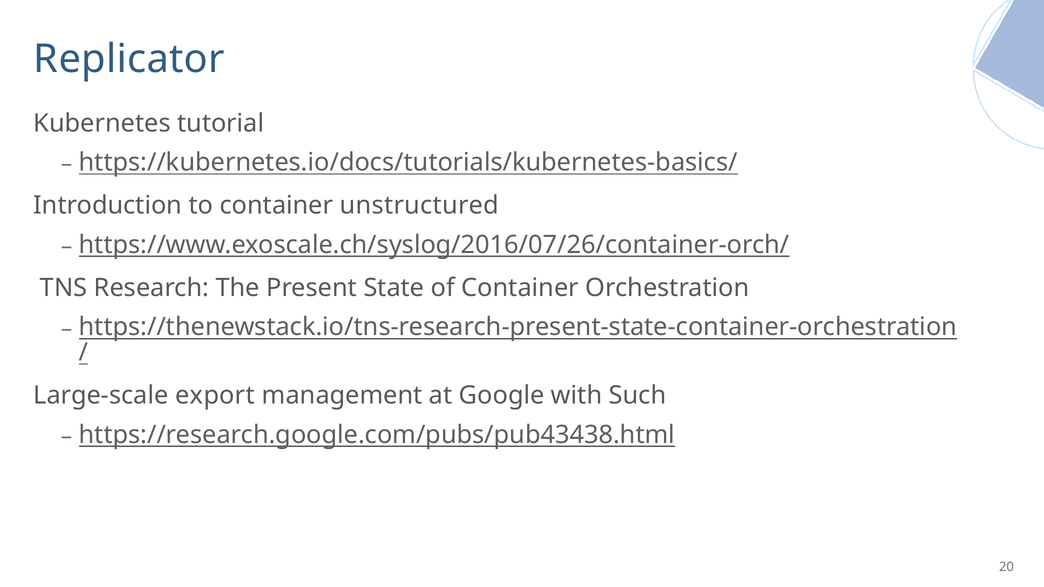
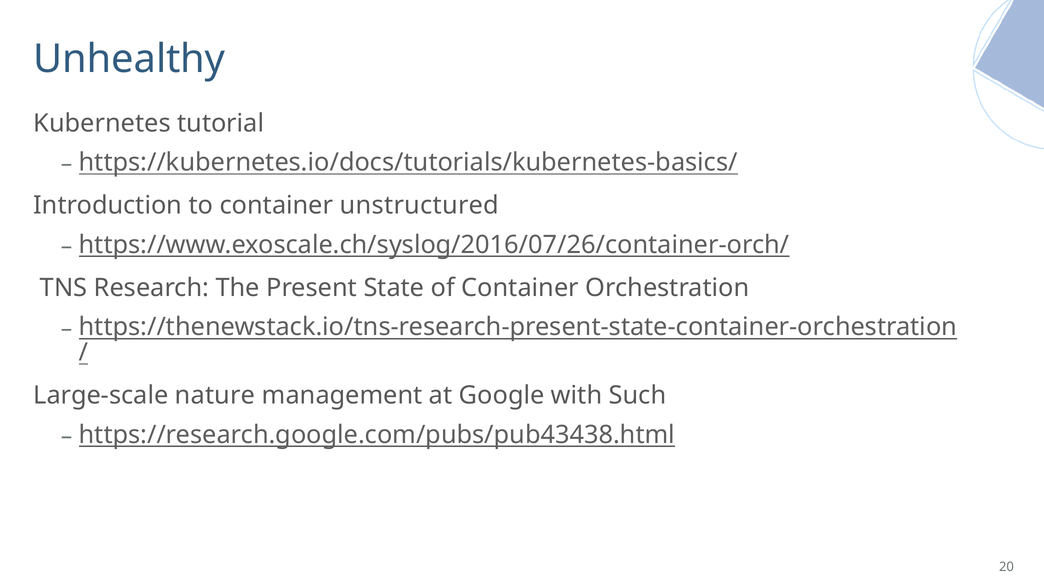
Replicator: Replicator -> Unhealthy
export: export -> nature
